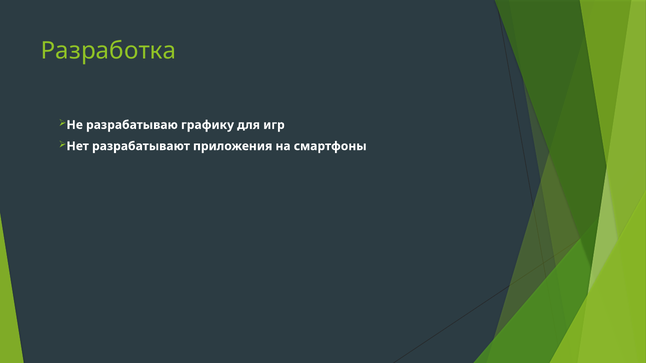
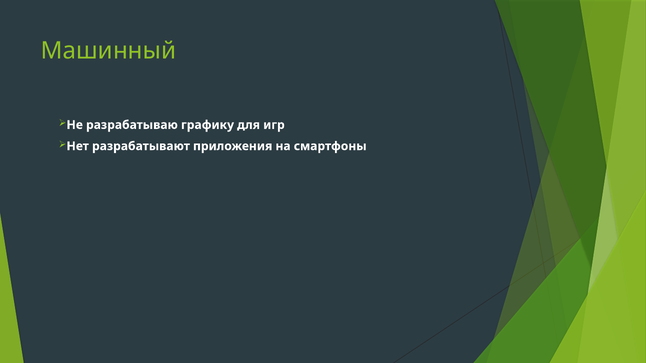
Разработка: Разработка -> Машинный
